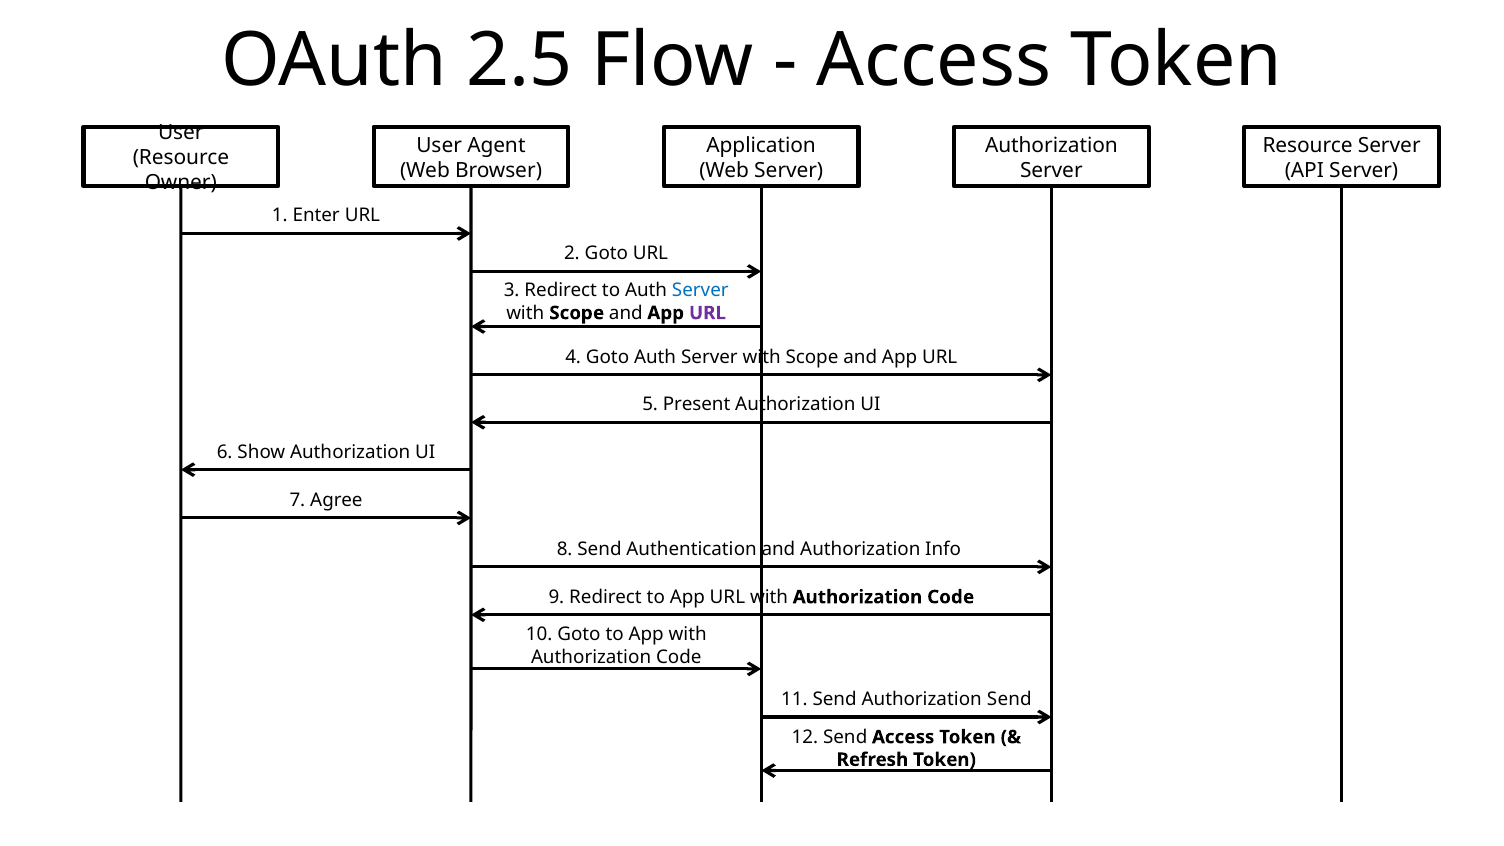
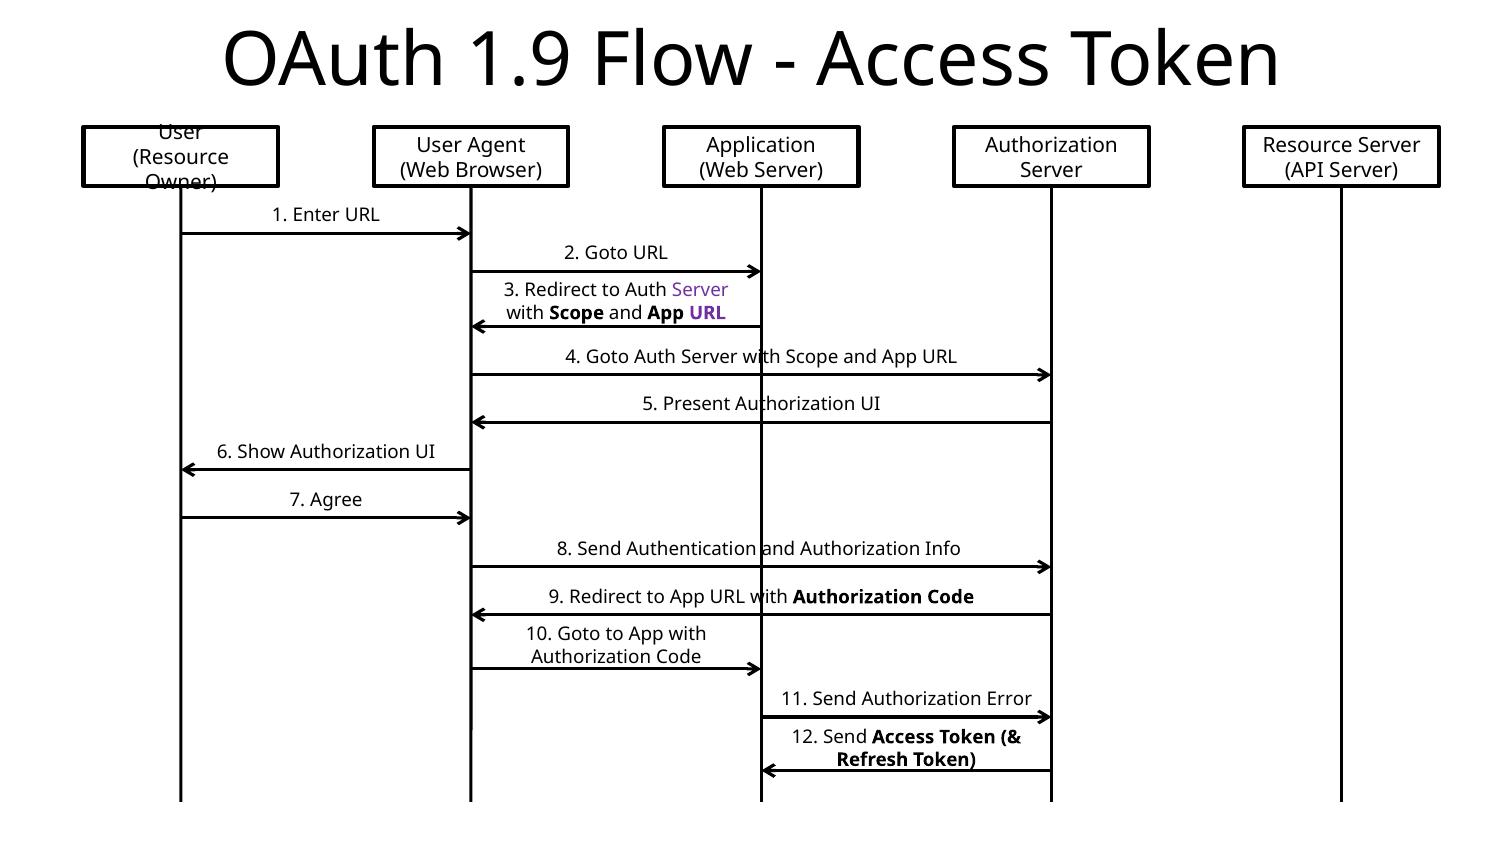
2.5: 2.5 -> 1.9
Server at (700, 290) colour: blue -> purple
Authorization Send: Send -> Error
